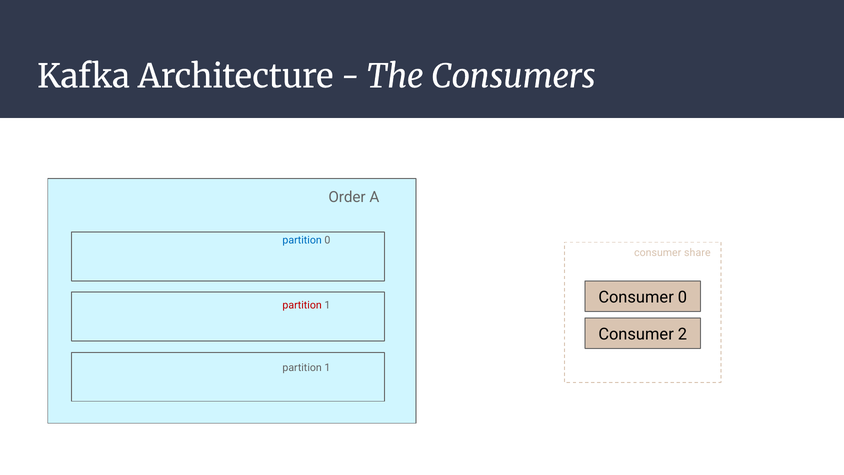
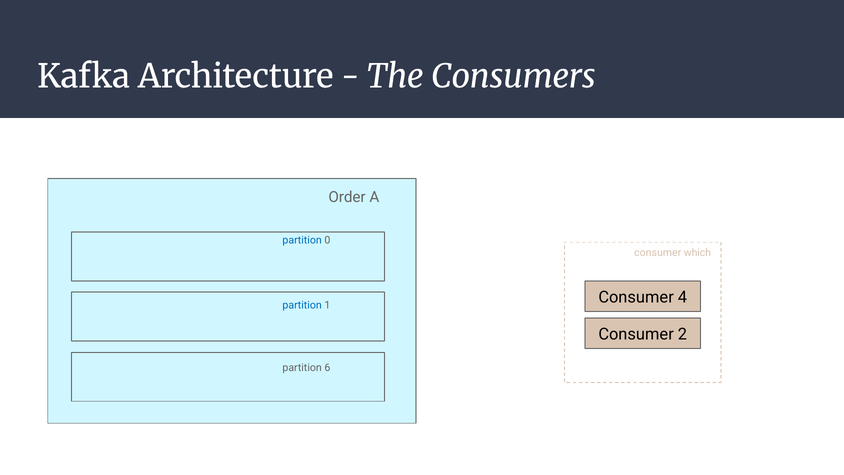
share: share -> which
Consumer 0: 0 -> 4
partition at (302, 305) colour: red -> blue
1 at (327, 368): 1 -> 6
